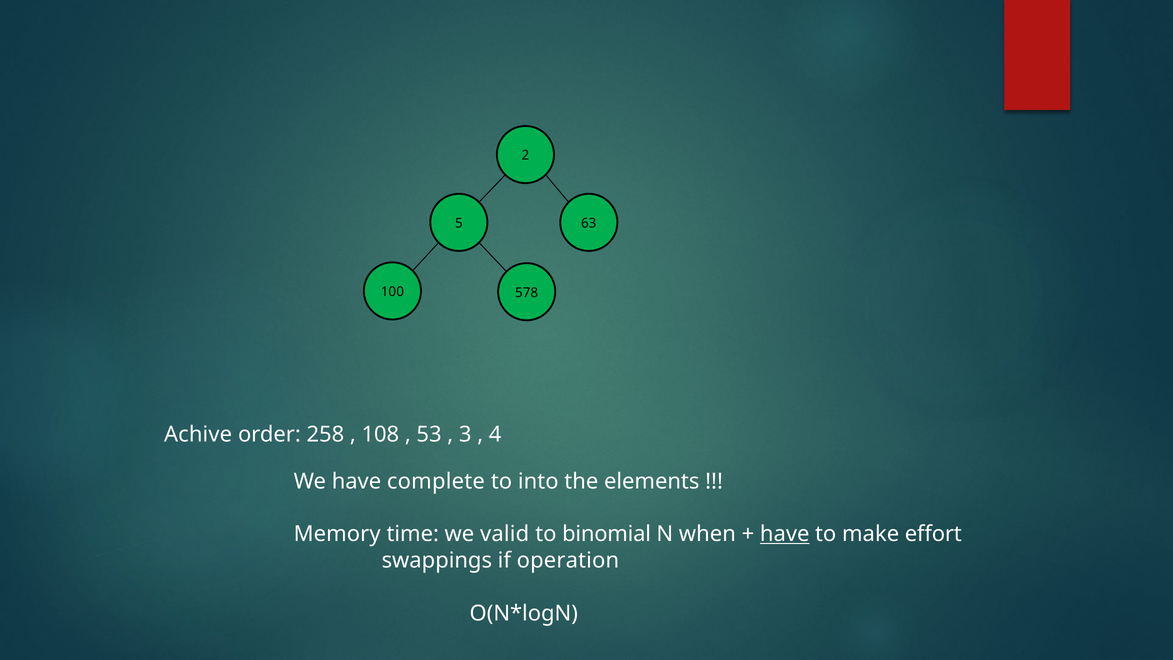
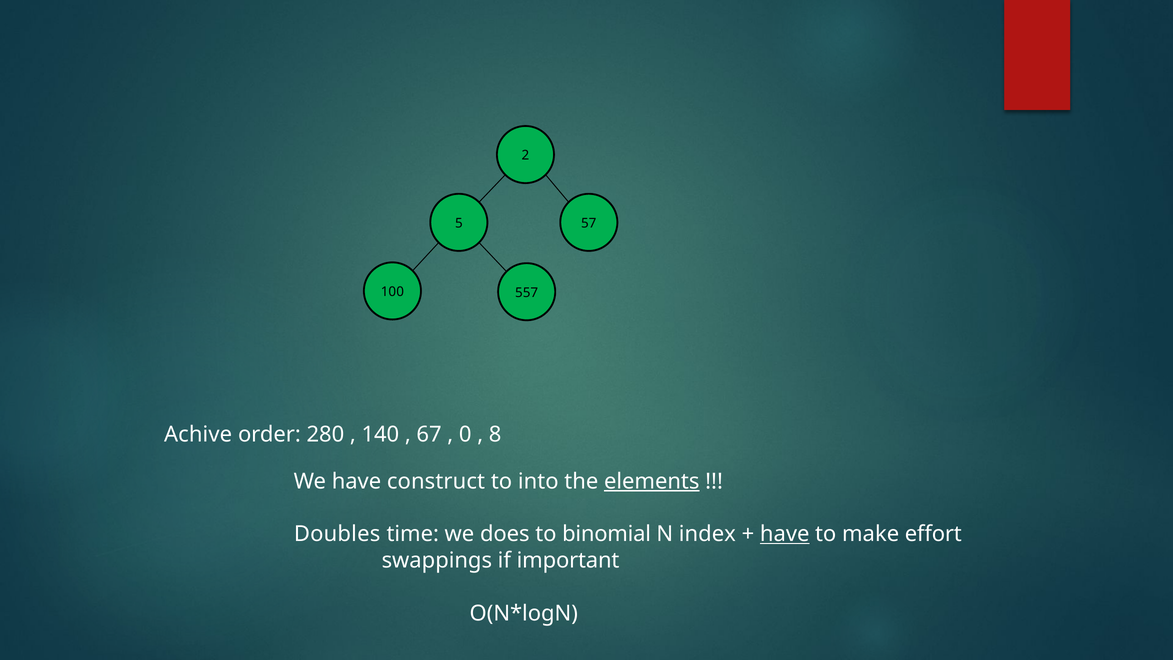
63: 63 -> 57
578: 578 -> 557
258: 258 -> 280
108: 108 -> 140
53: 53 -> 67
3: 3 -> 0
4: 4 -> 8
complete: complete -> construct
elements underline: none -> present
Memory: Memory -> Doubles
valid: valid -> does
when: when -> index
operation: operation -> important
